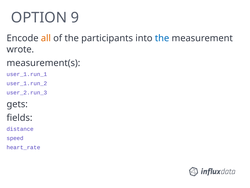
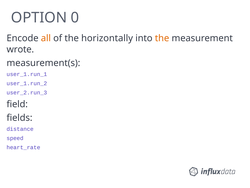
9: 9 -> 0
participants: participants -> horizontally
the at (162, 38) colour: blue -> orange
gets: gets -> field
